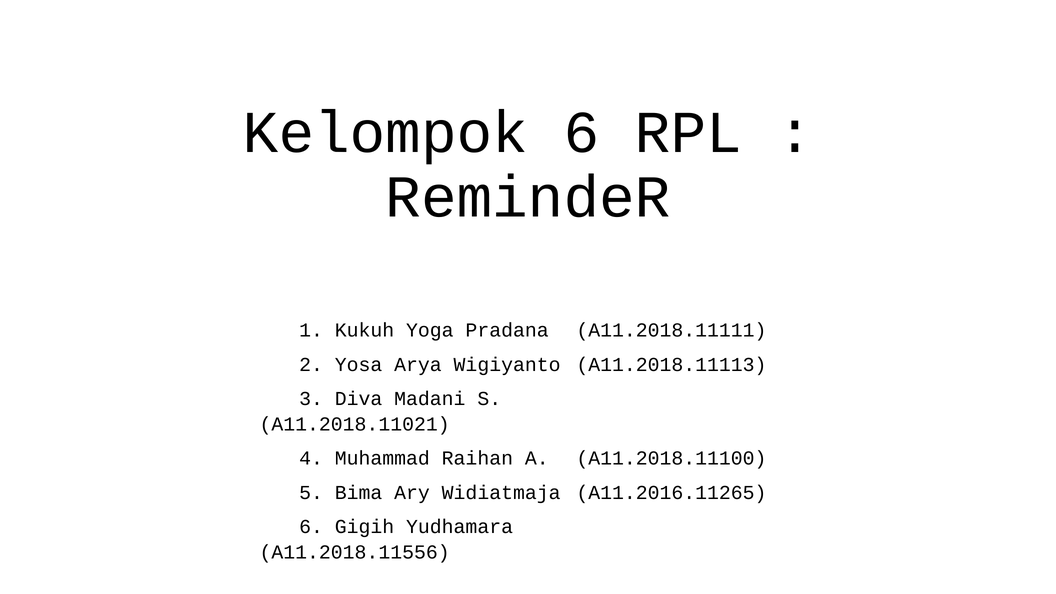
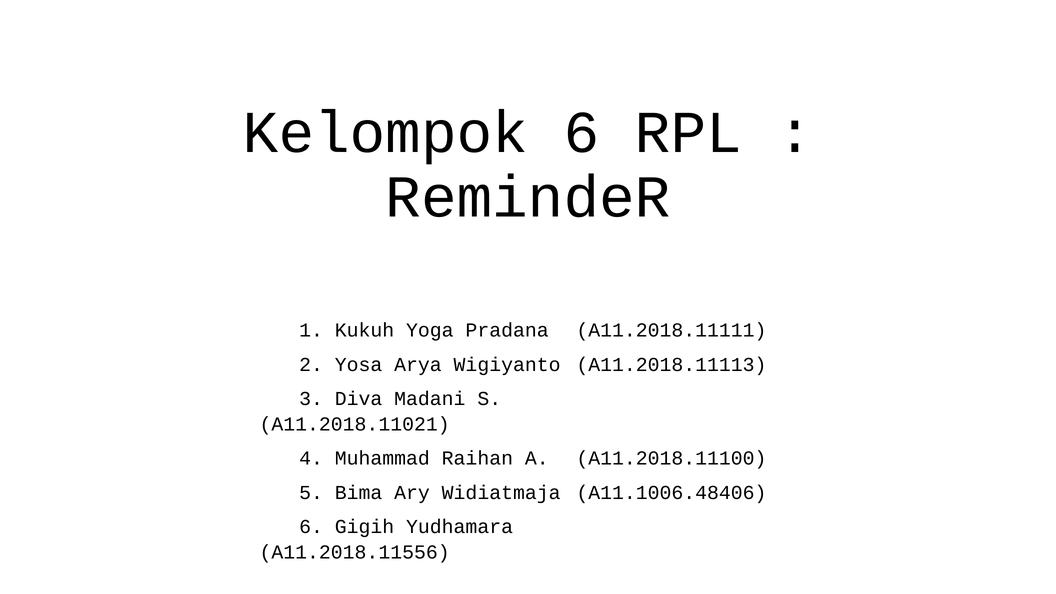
A11.2016.11265: A11.2016.11265 -> A11.1006.48406
